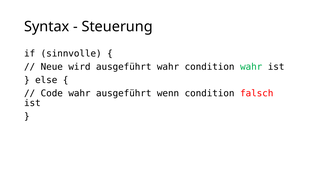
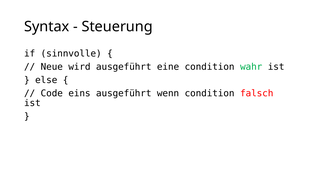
ausgeführt wahr: wahr -> eine
Code wahr: wahr -> eins
